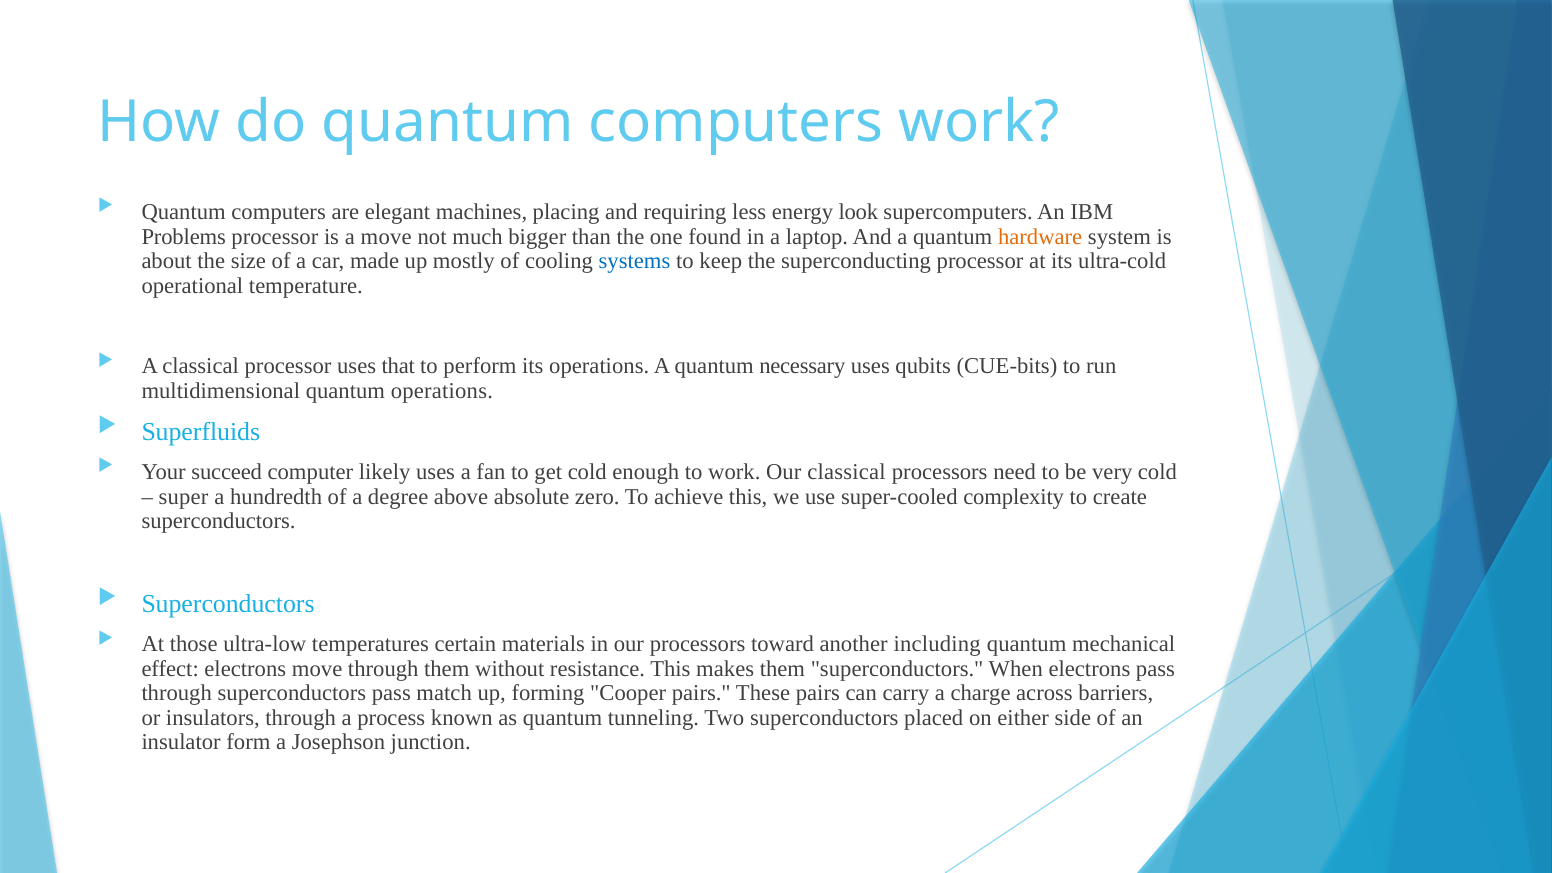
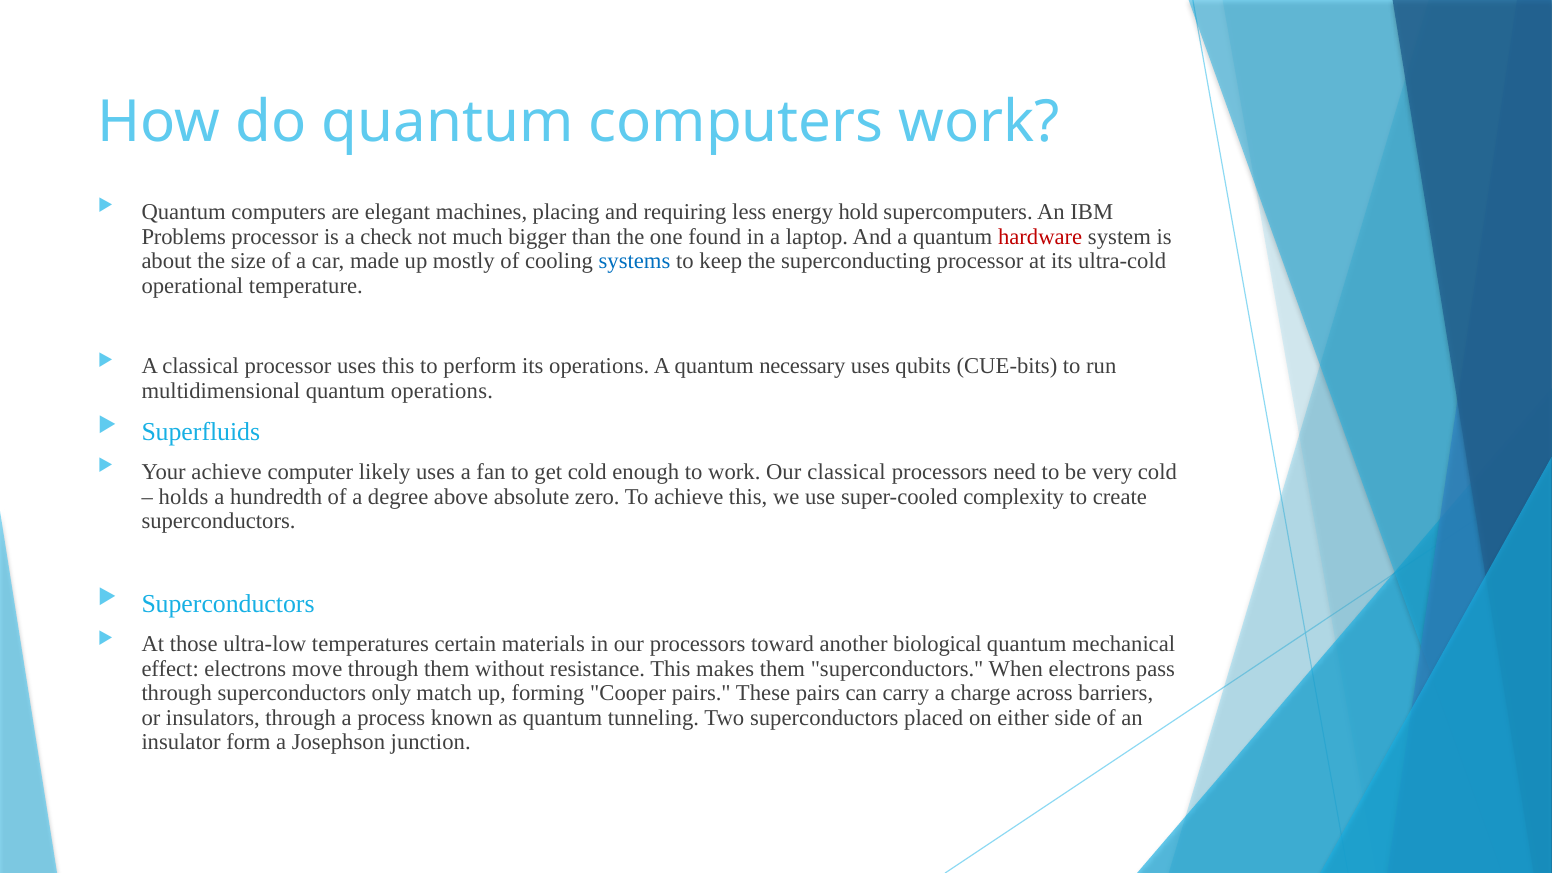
look: look -> hold
a move: move -> check
hardware colour: orange -> red
uses that: that -> this
Your succeed: succeed -> achieve
super: super -> holds
including: including -> biological
superconductors pass: pass -> only
